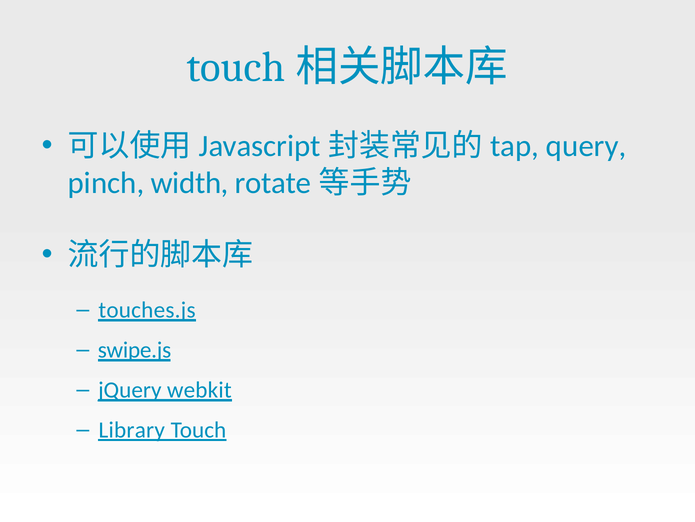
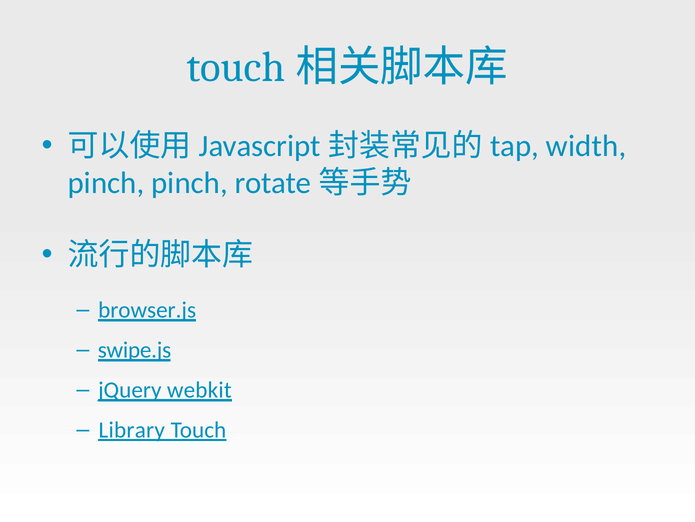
query: query -> width
pinch width: width -> pinch
touches.js: touches.js -> browser.js
